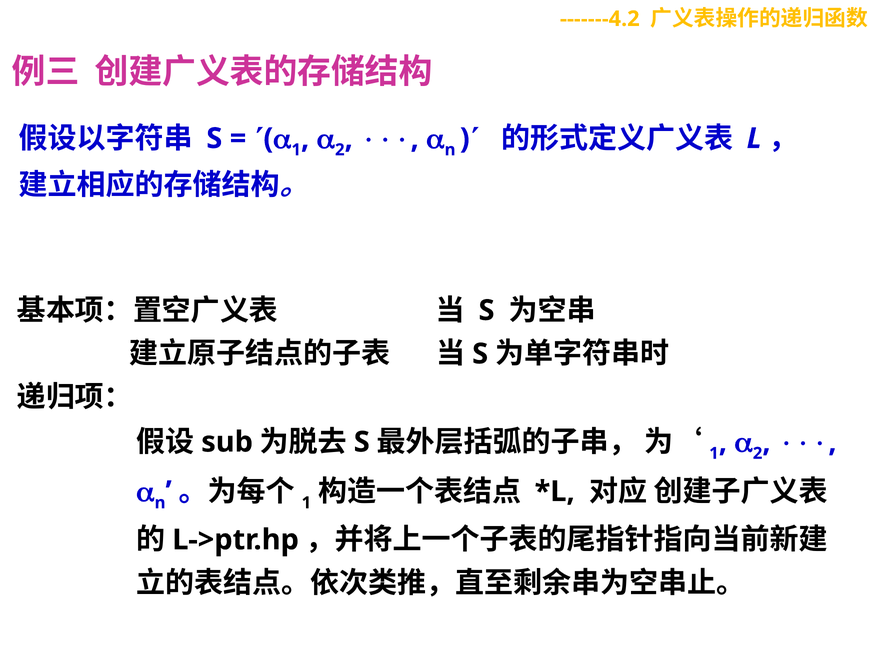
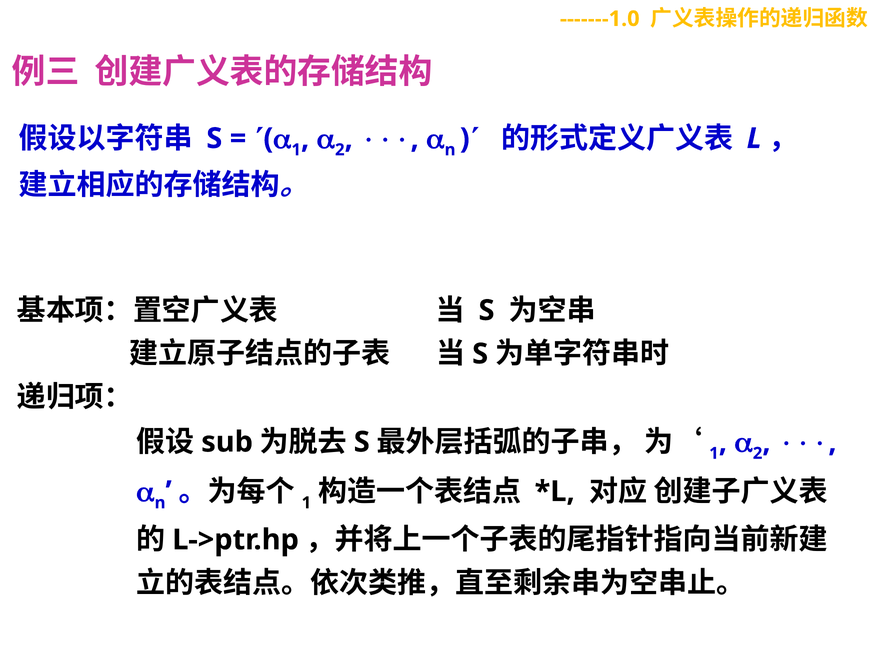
-------4.2: -------4.2 -> -------1.0
